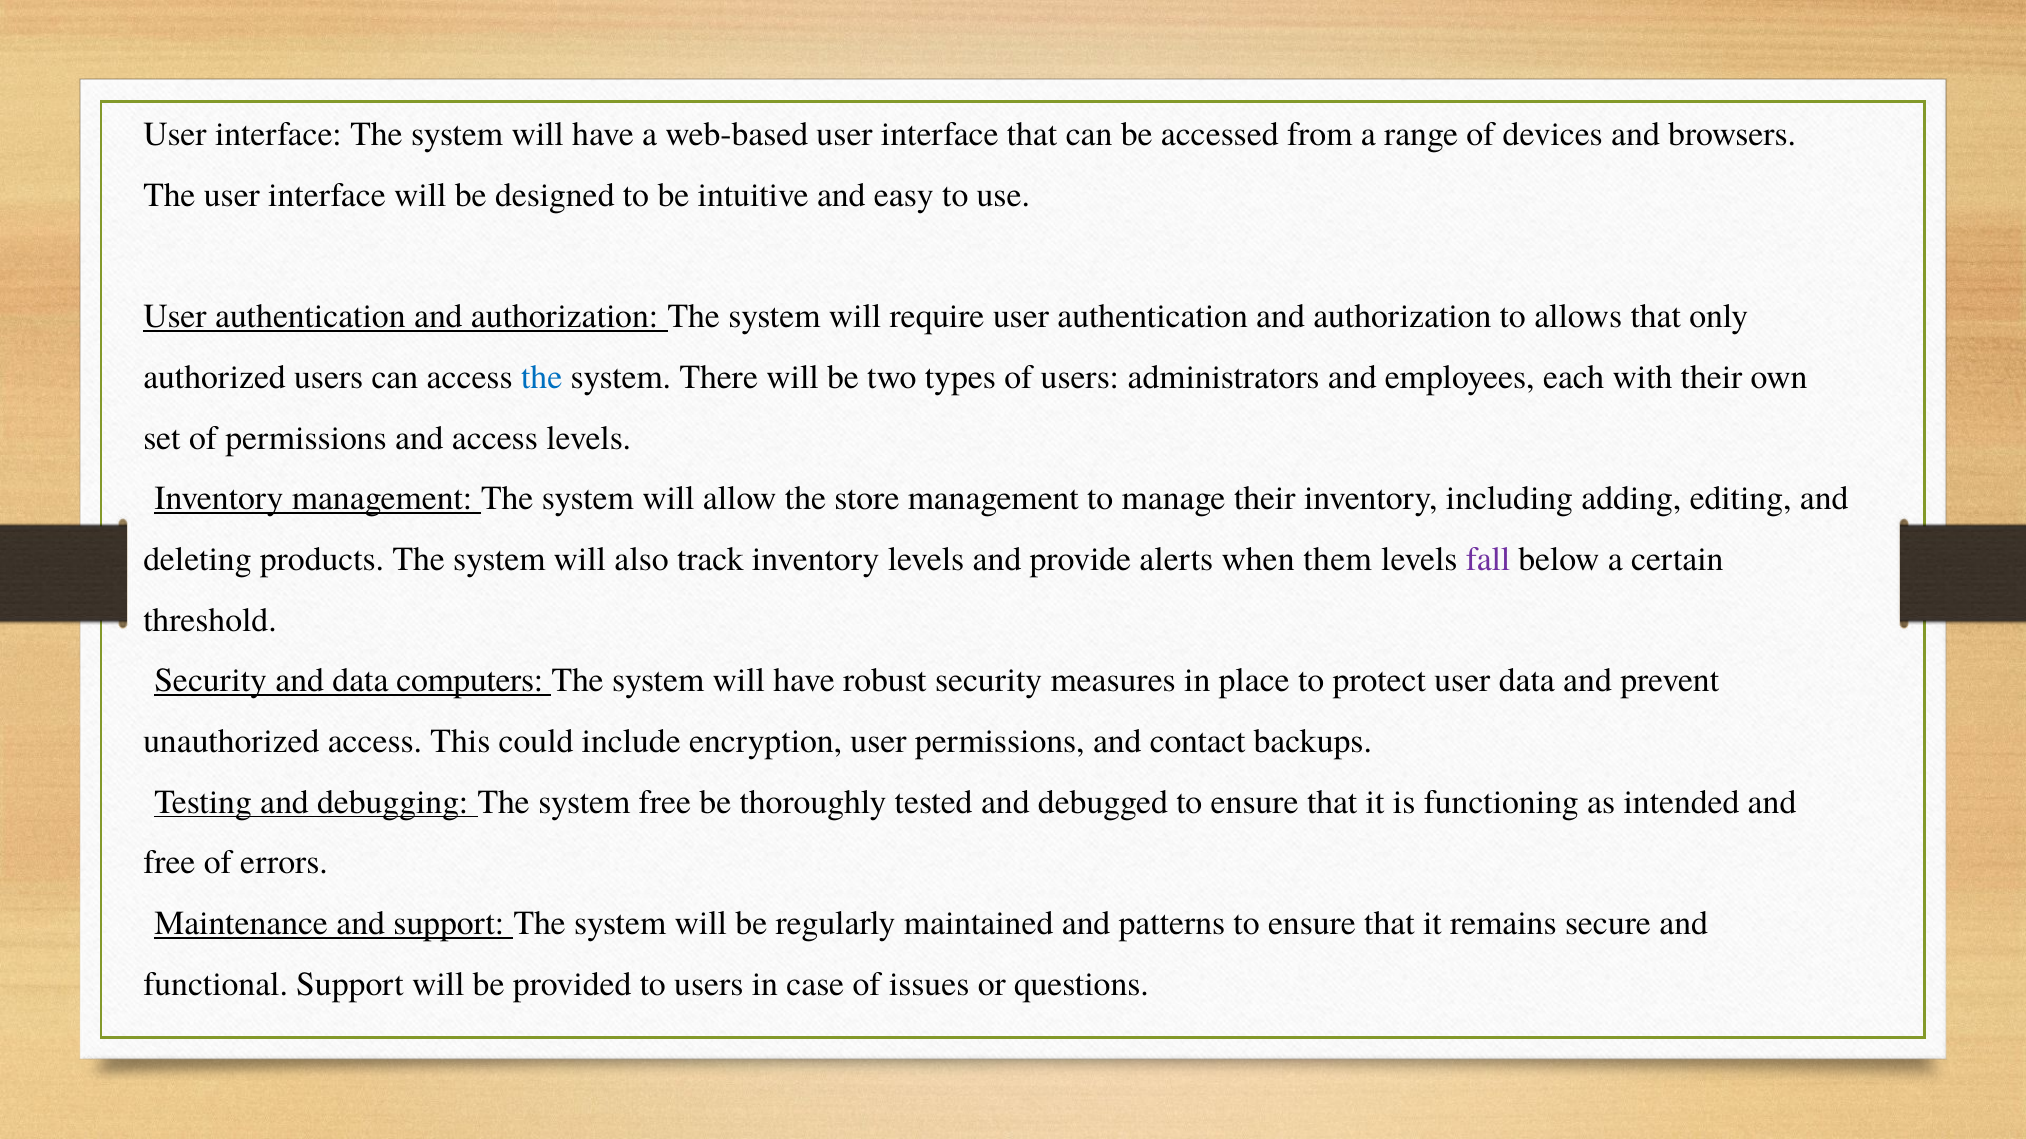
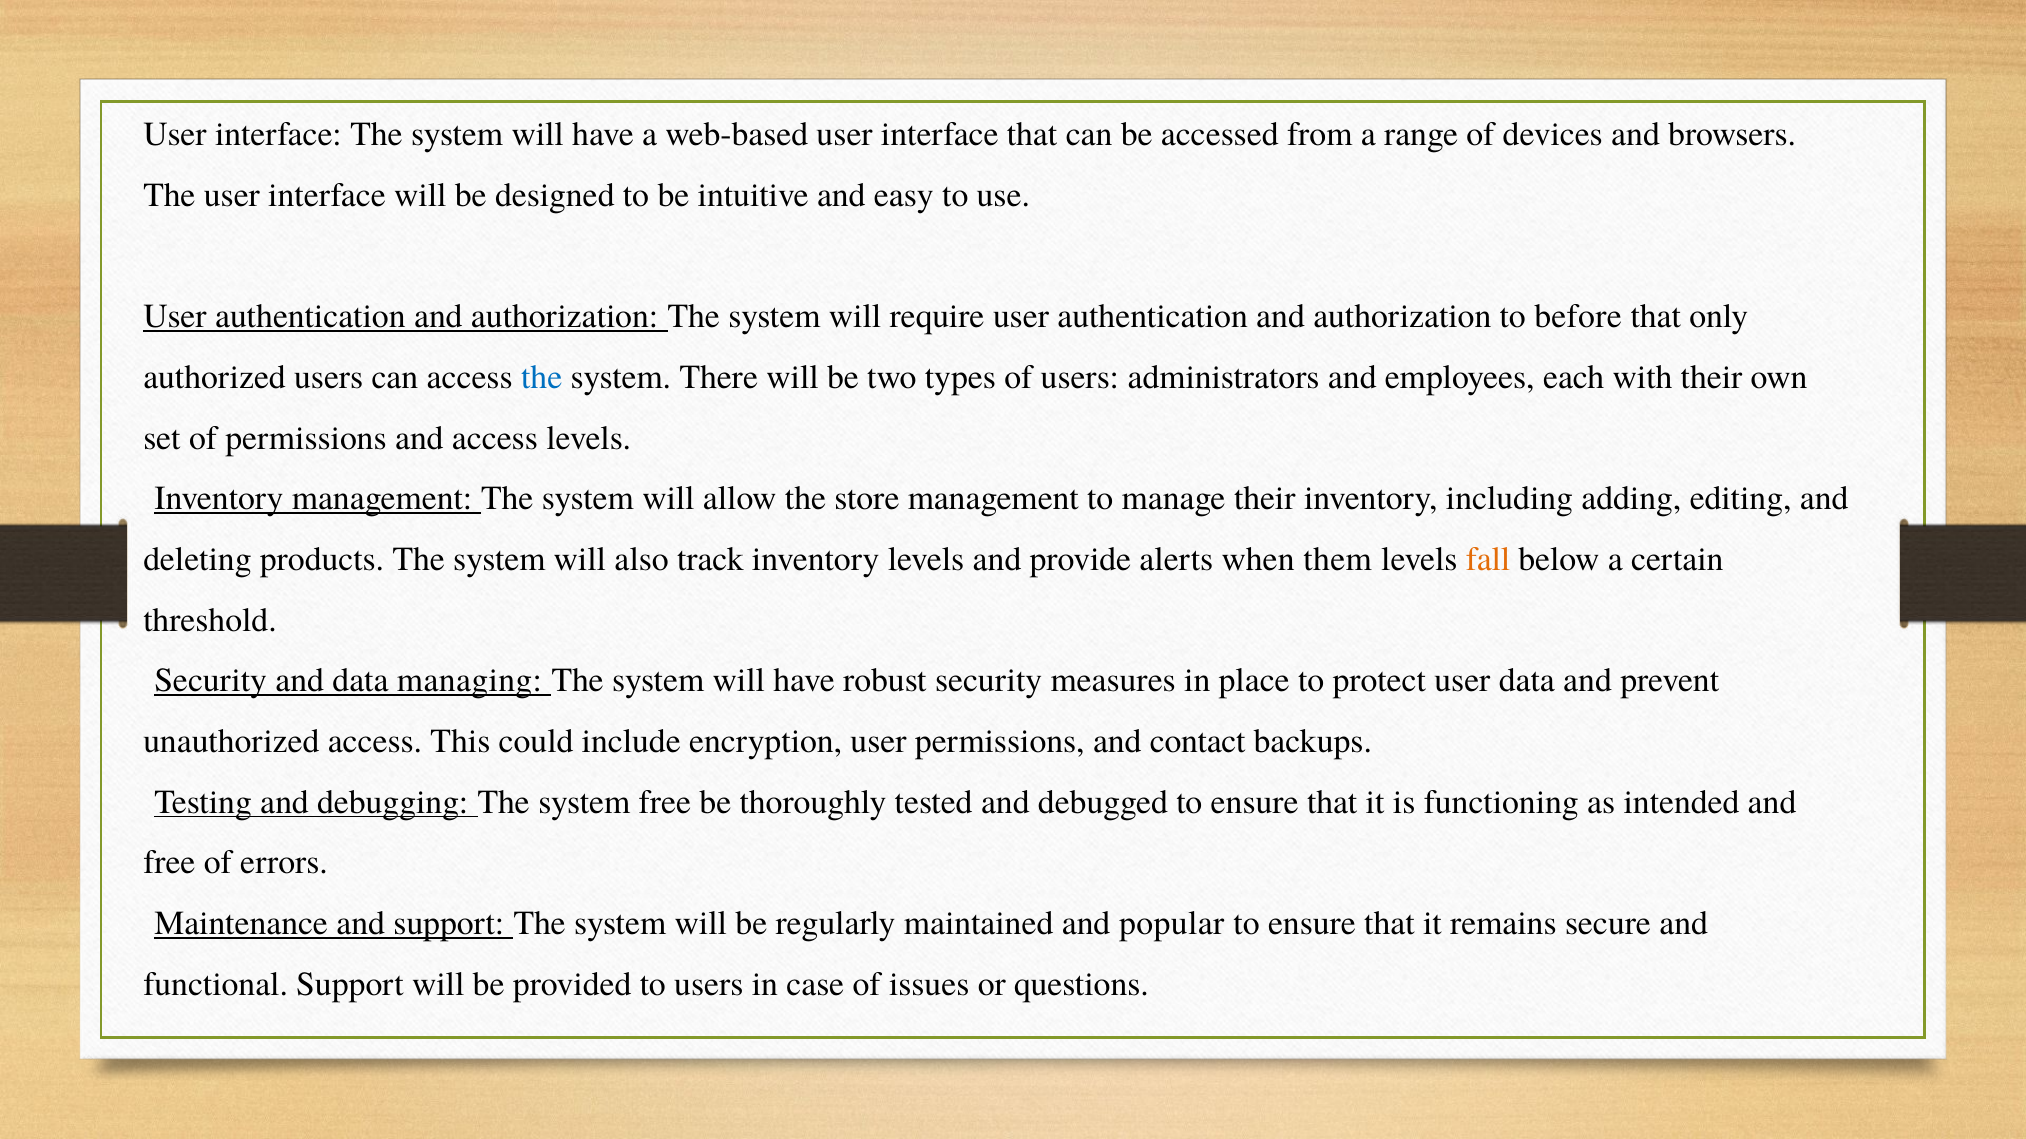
allows: allows -> before
fall colour: purple -> orange
computers: computers -> managing
patterns: patterns -> popular
